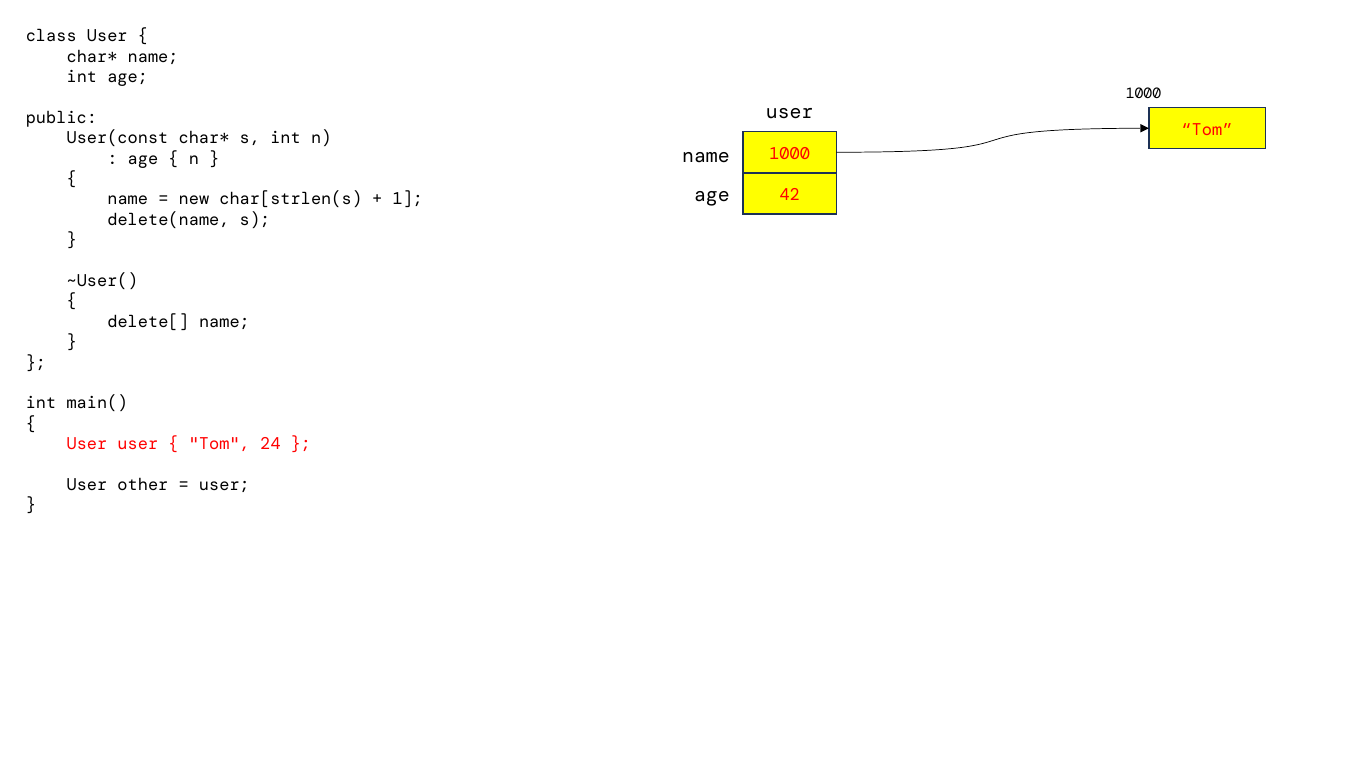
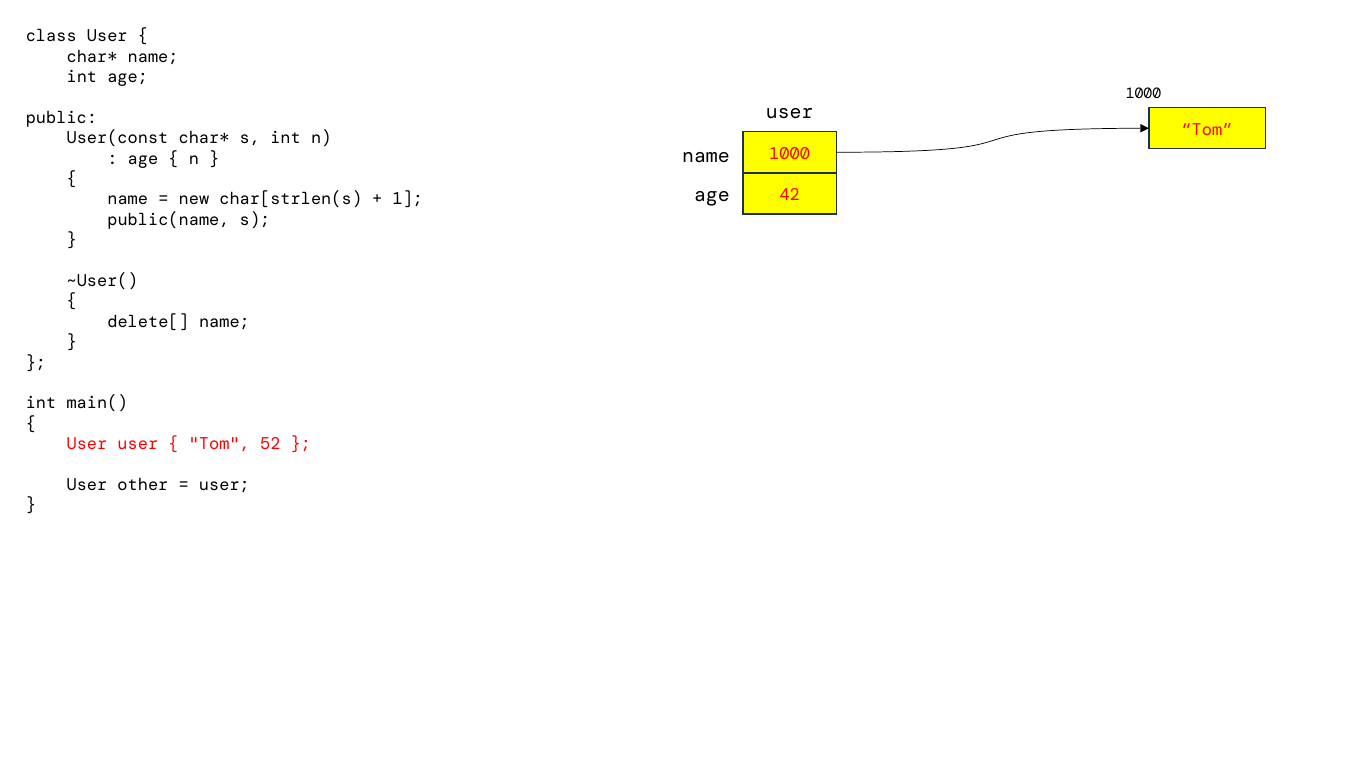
delete(name: delete(name -> public(name
24: 24 -> 52
